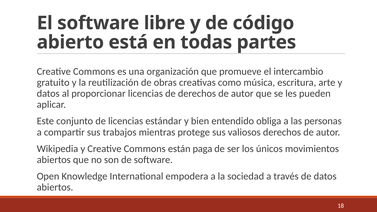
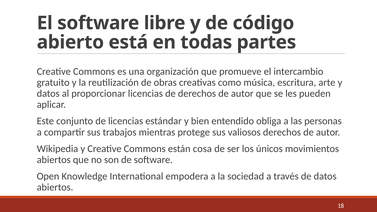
paga: paga -> cosa
